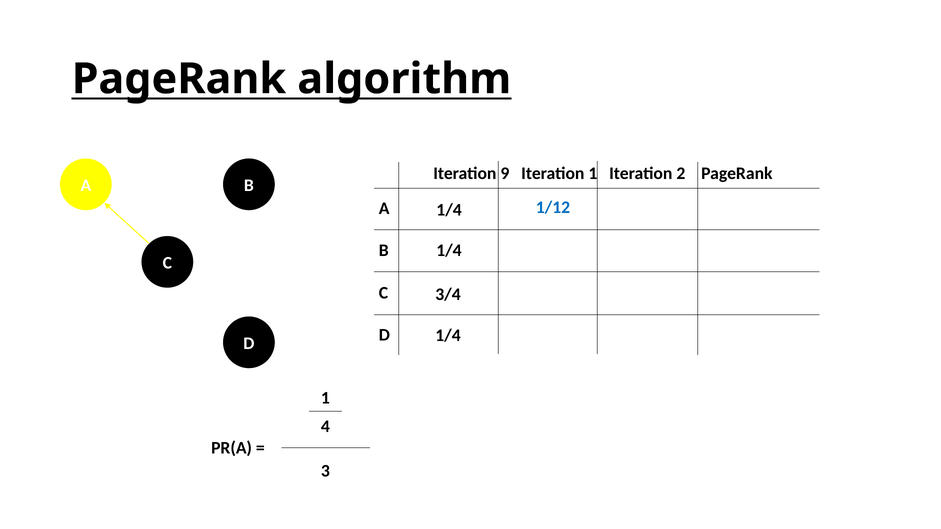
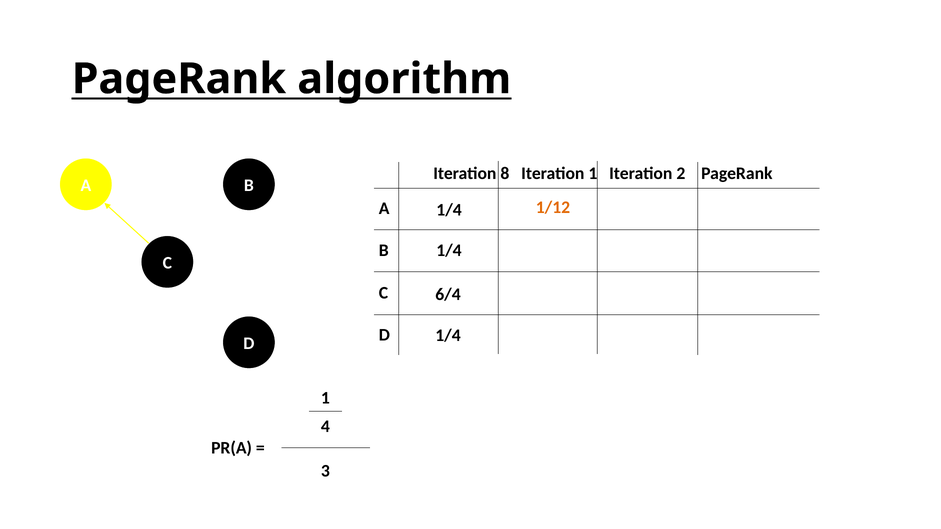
9: 9 -> 8
1/12 colour: blue -> orange
3/4: 3/4 -> 6/4
